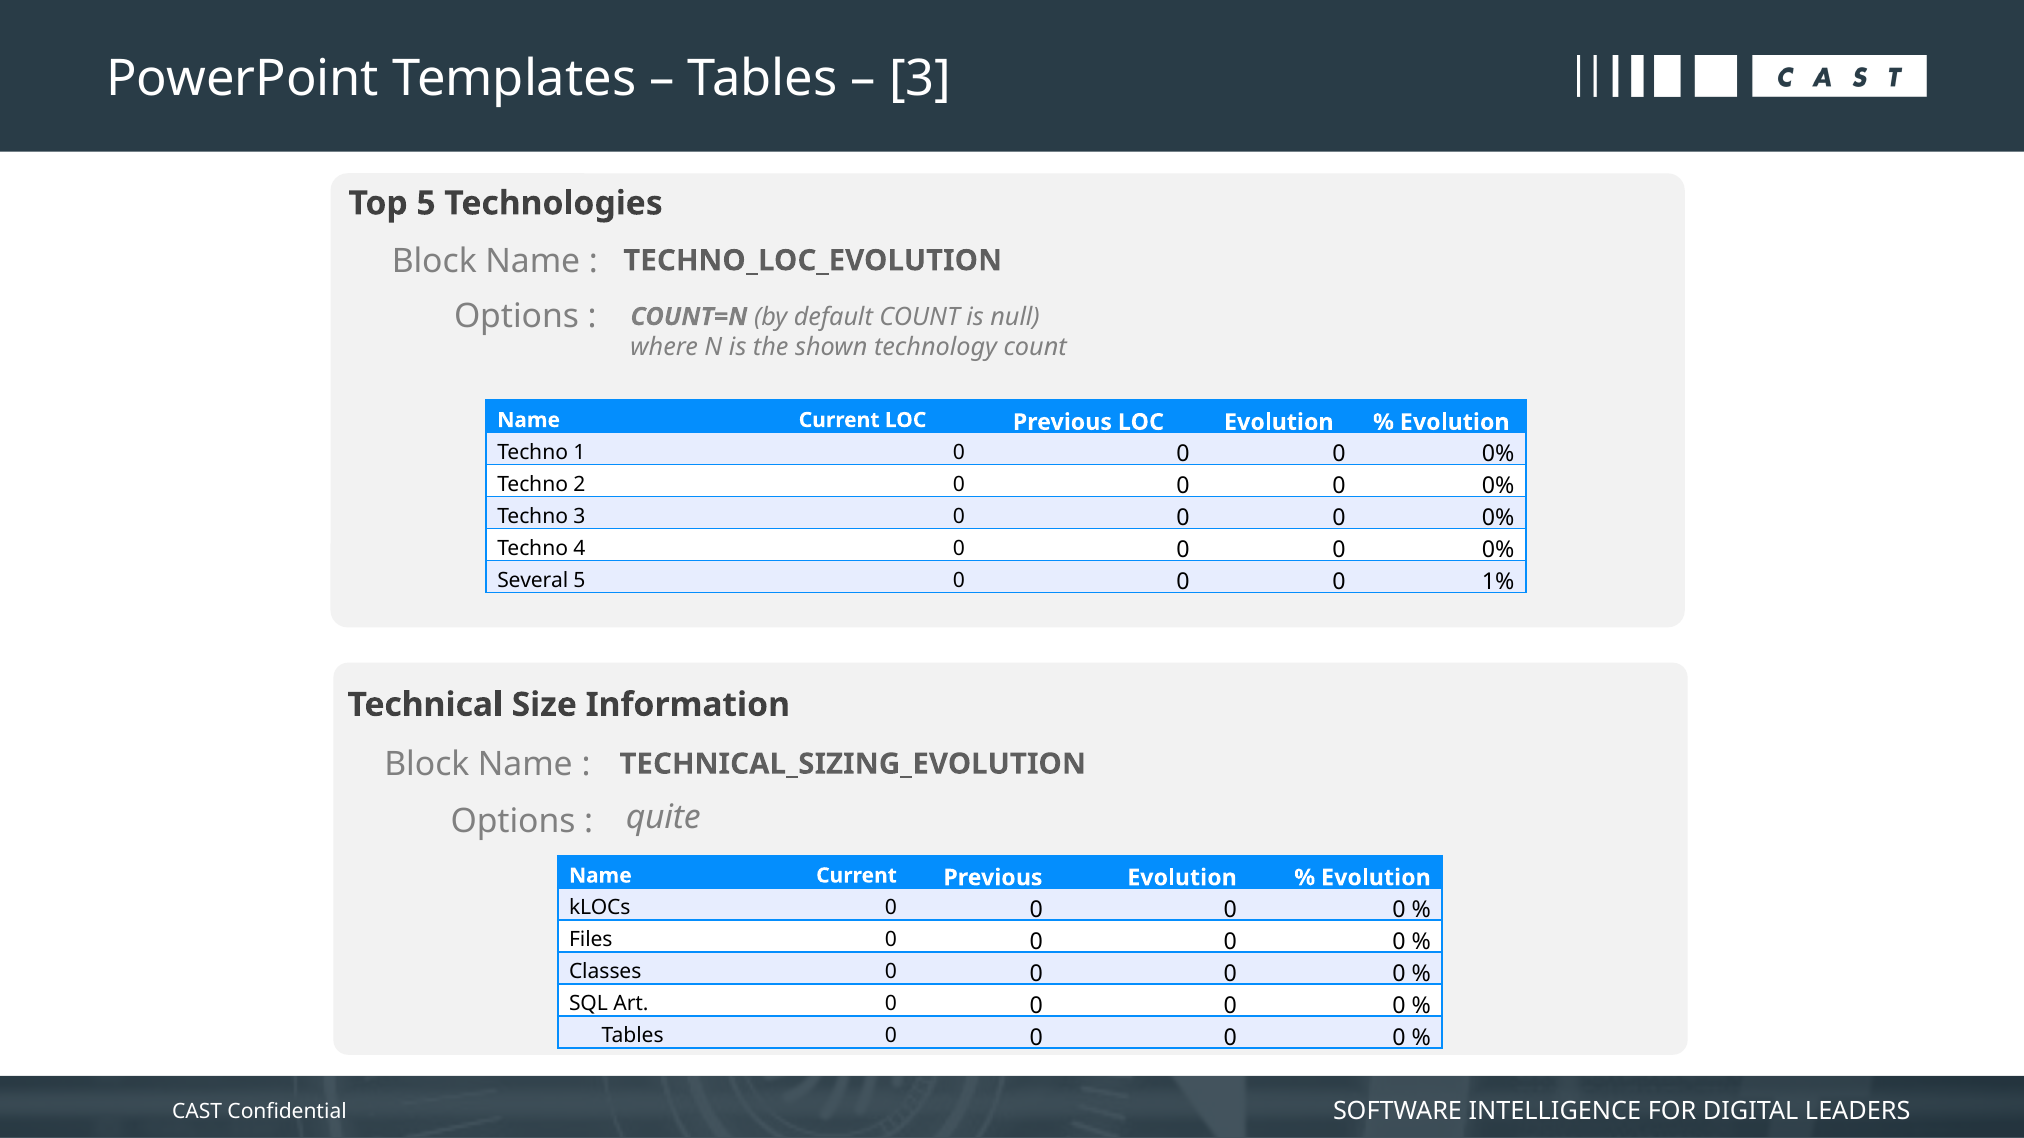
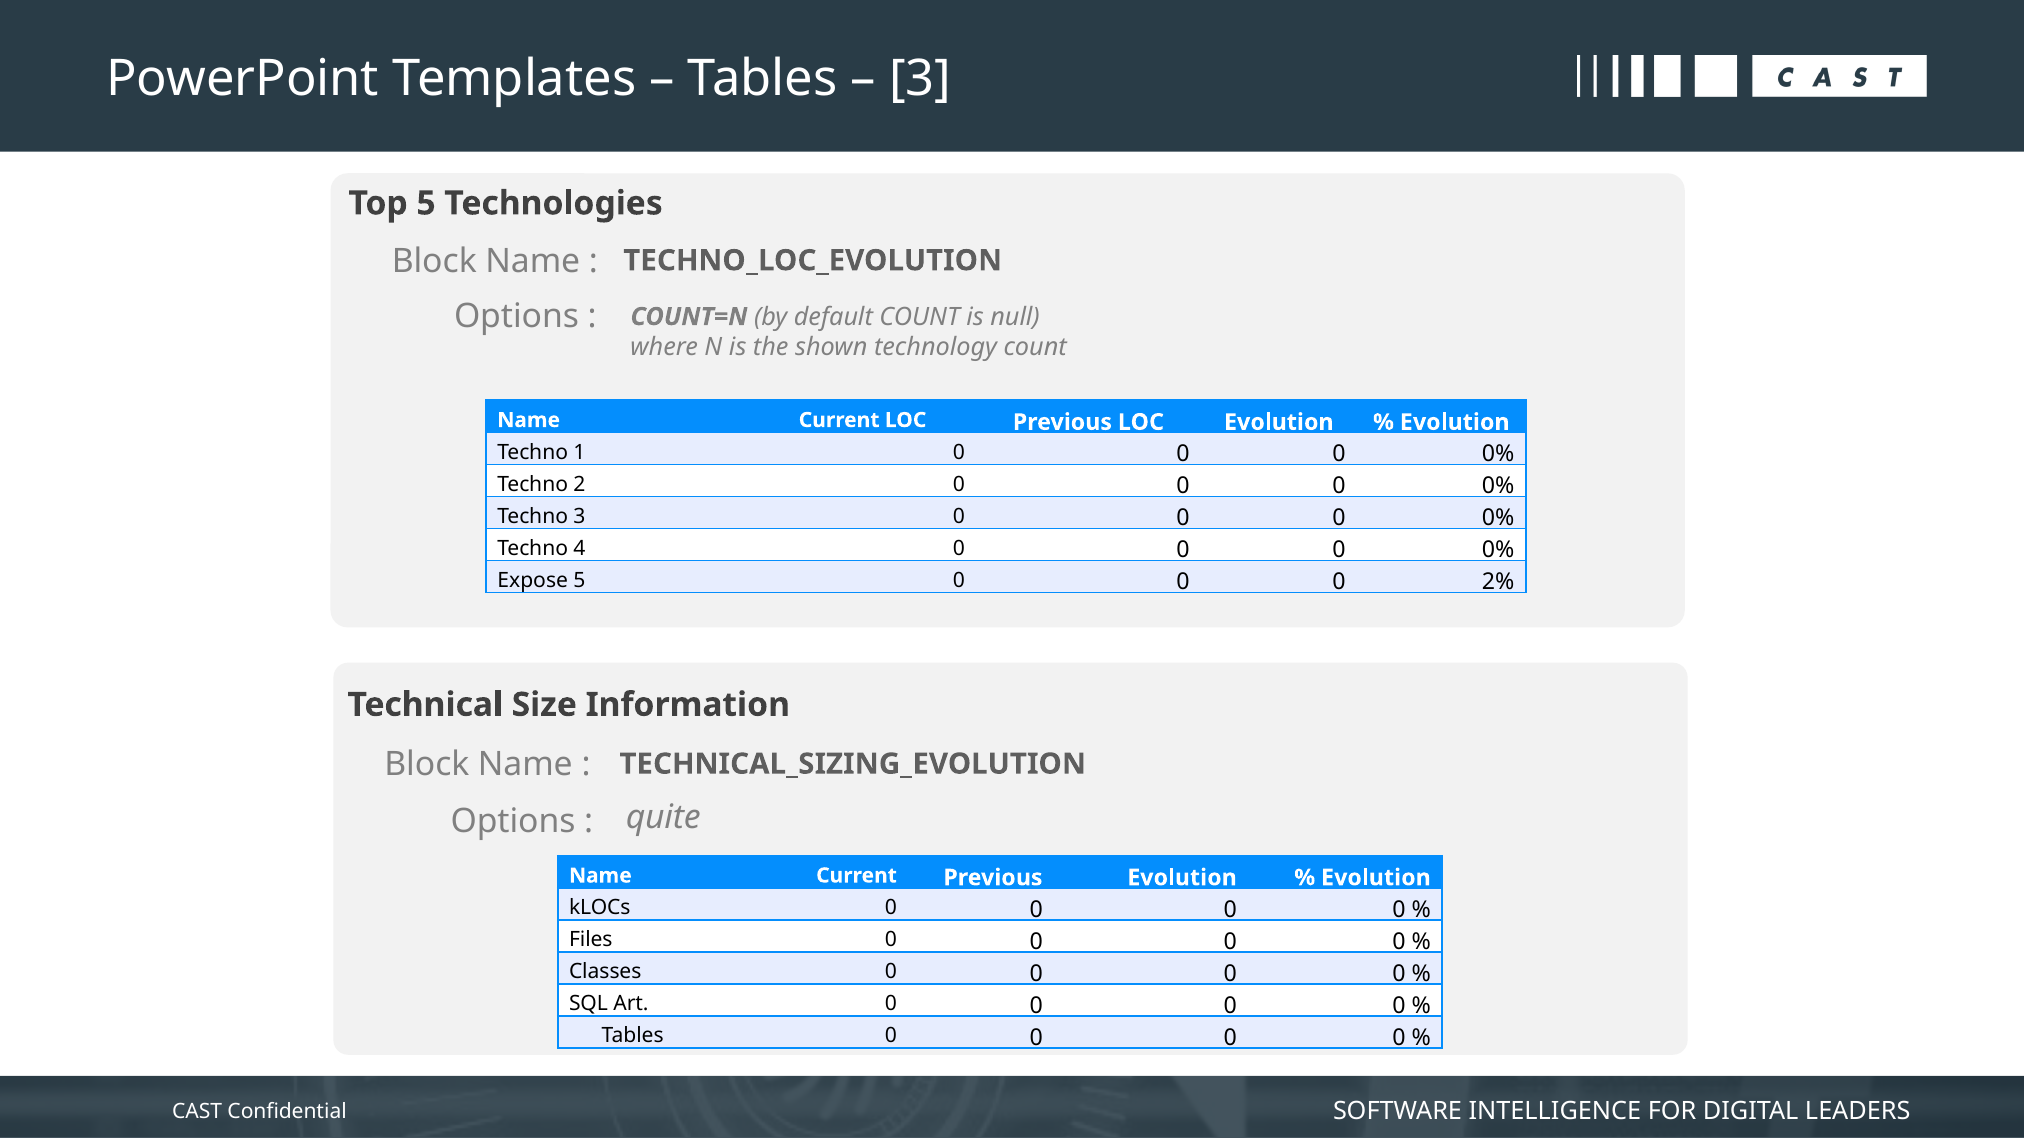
Several: Several -> Expose
1%: 1% -> 2%
